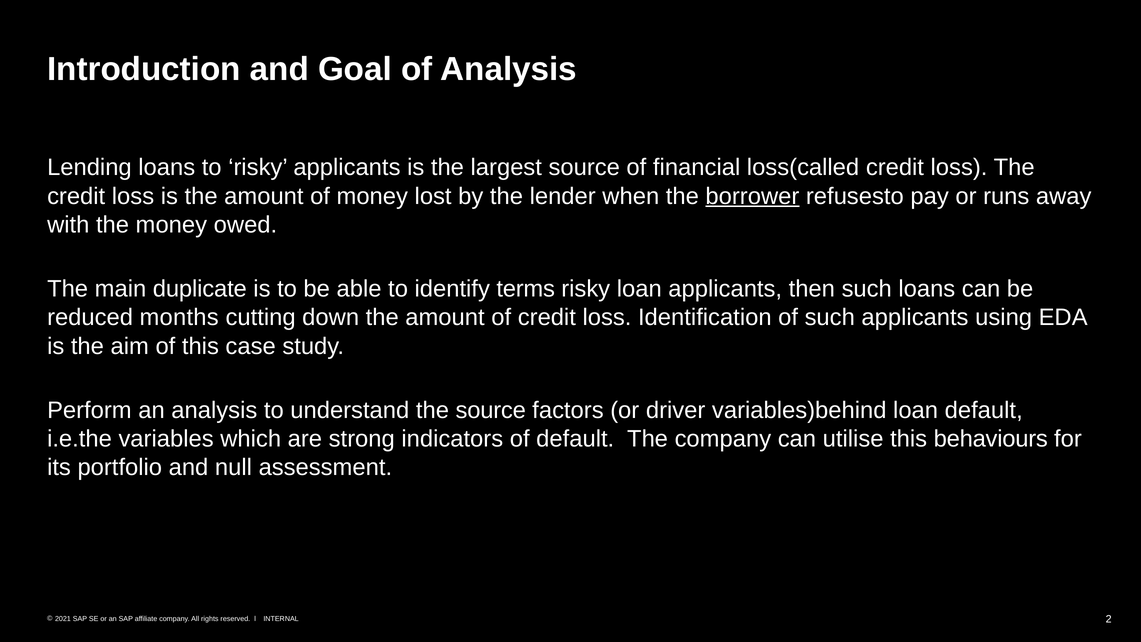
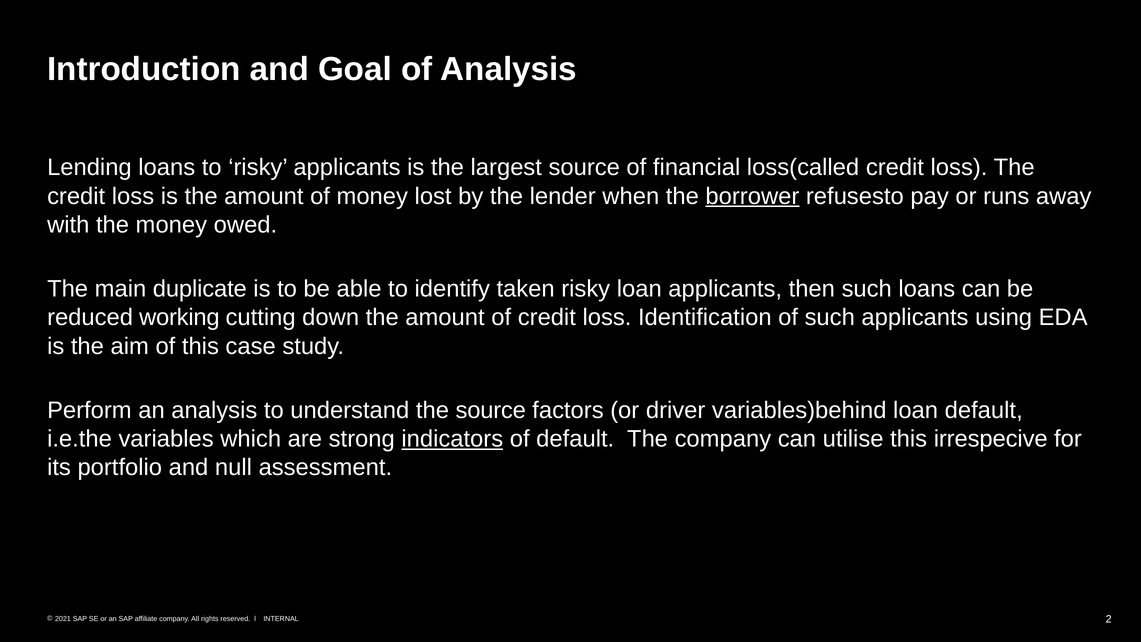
terms: terms -> taken
months: months -> working
indicators underline: none -> present
behaviours: behaviours -> irrespecive
